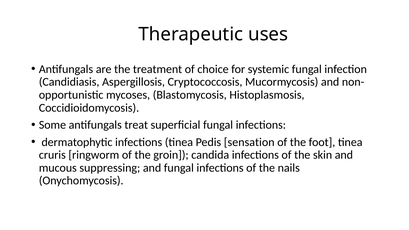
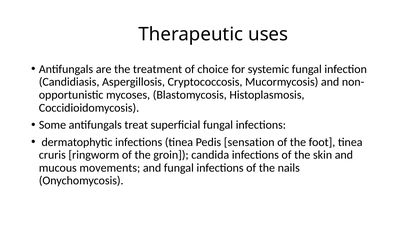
suppressing: suppressing -> movements
